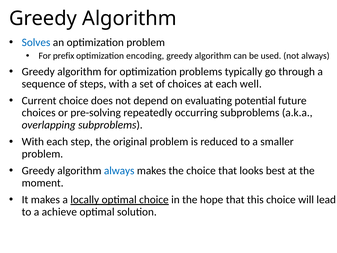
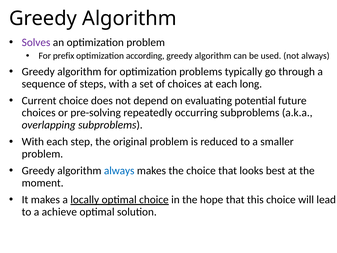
Solves colour: blue -> purple
encoding: encoding -> according
well: well -> long
